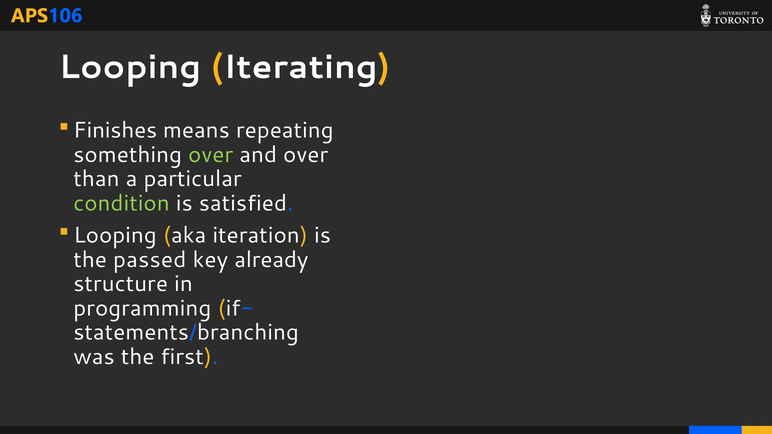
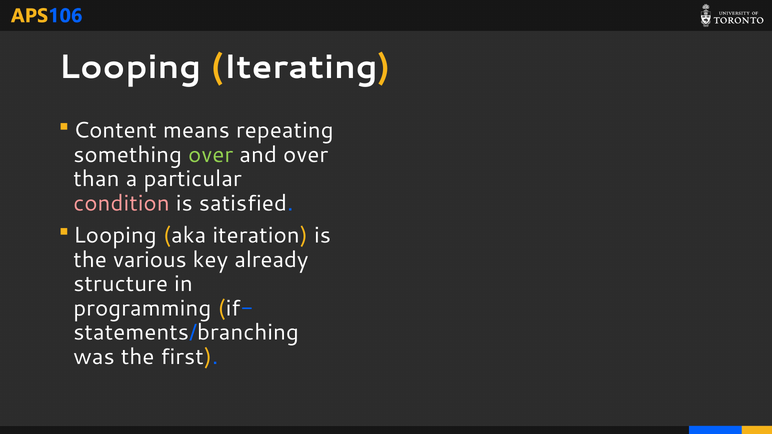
Finishes: Finishes -> Content
condition colour: light green -> pink
passed: passed -> various
